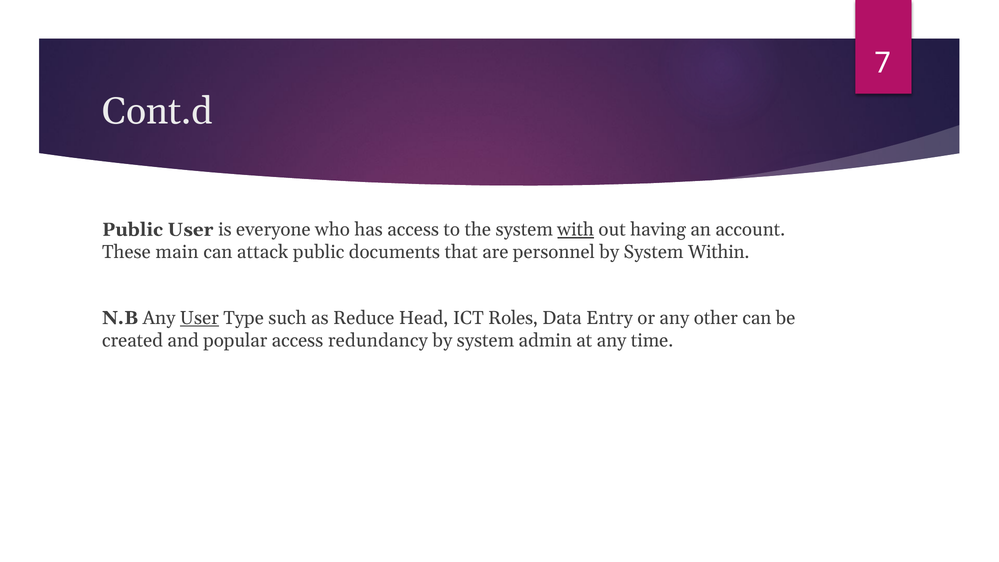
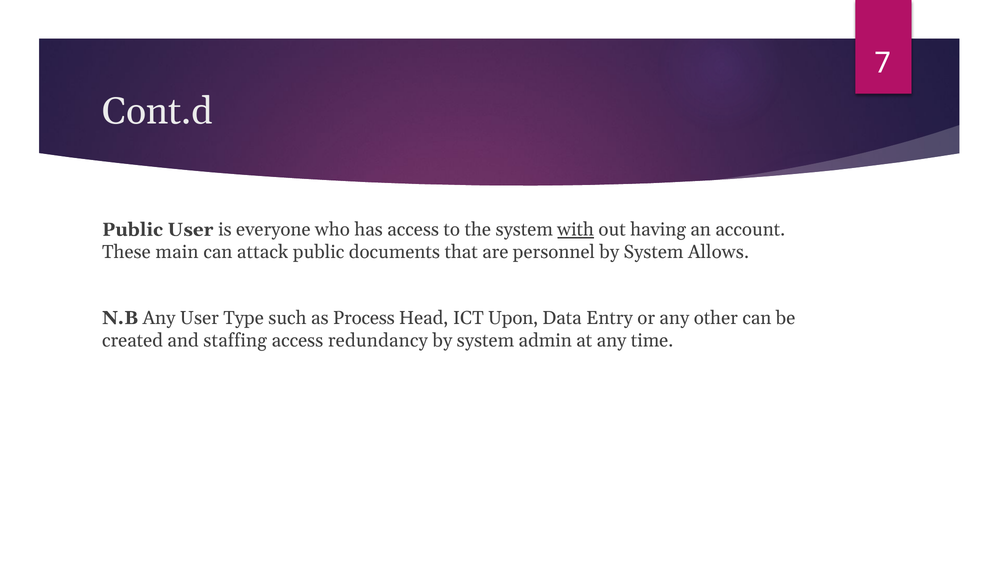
Within: Within -> Allows
User at (199, 318) underline: present -> none
Reduce: Reduce -> Process
Roles: Roles -> Upon
popular: popular -> staffing
